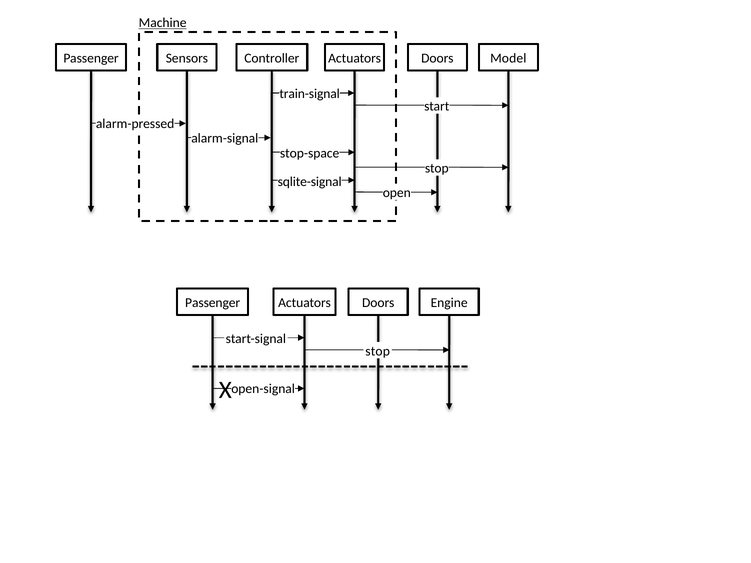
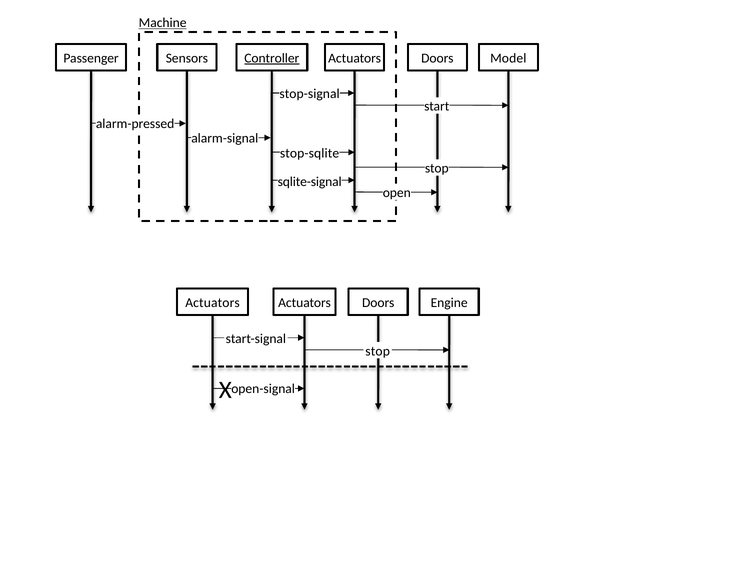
Controller underline: none -> present
train-signal: train-signal -> stop-signal
stop-space: stop-space -> stop-sqlite
Passenger at (213, 303): Passenger -> Actuators
